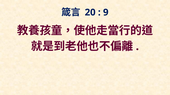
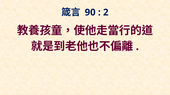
20: 20 -> 90
9: 9 -> 2
